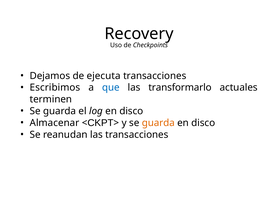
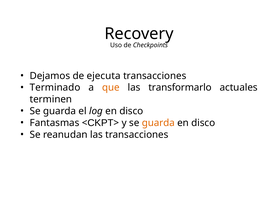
Escribimos: Escribimos -> Terminado
que colour: blue -> orange
Almacenar: Almacenar -> Fantasmas
